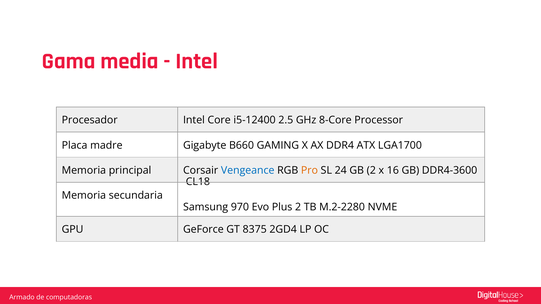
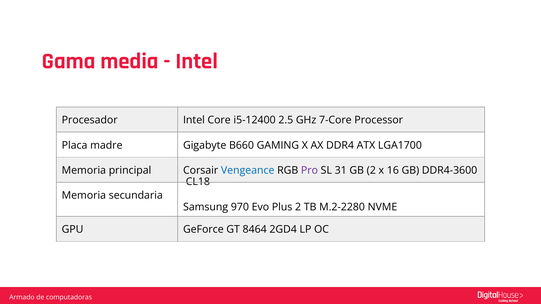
8-Core: 8-Core -> 7-Core
Pro colour: orange -> purple
24: 24 -> 31
8375: 8375 -> 8464
